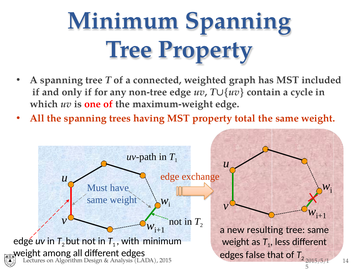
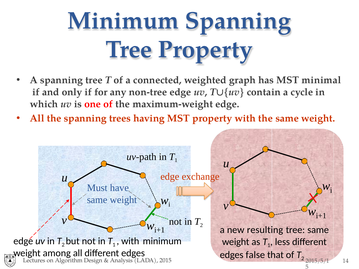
included: included -> minimal
property total: total -> with
